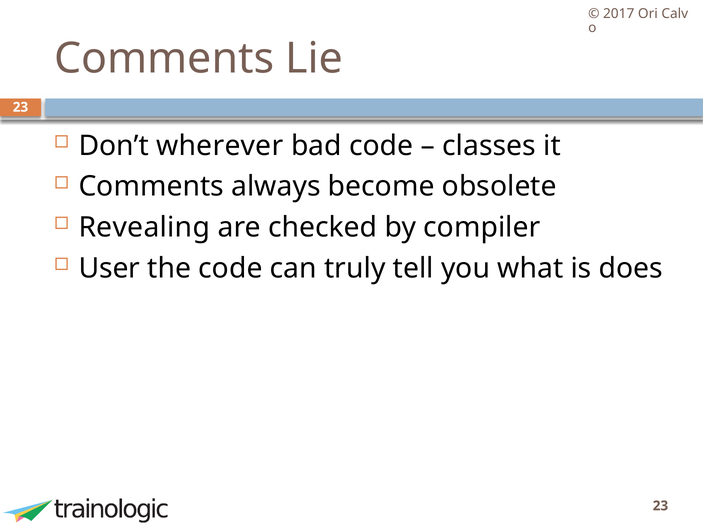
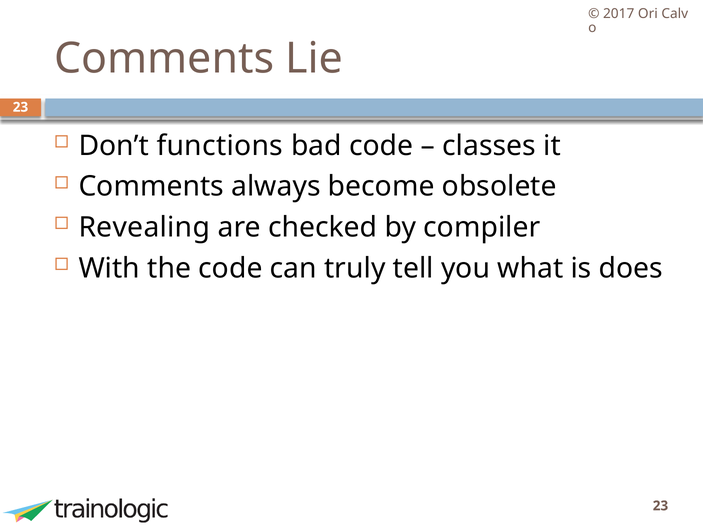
wherever: wherever -> functions
User: User -> With
